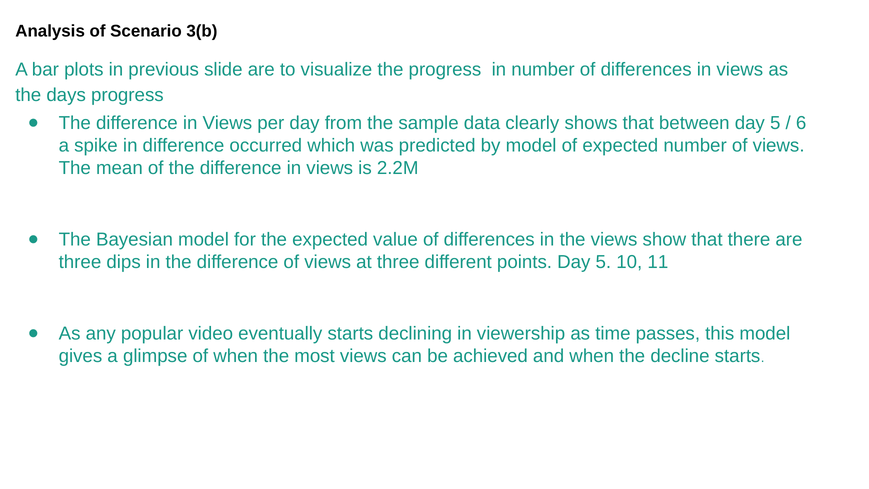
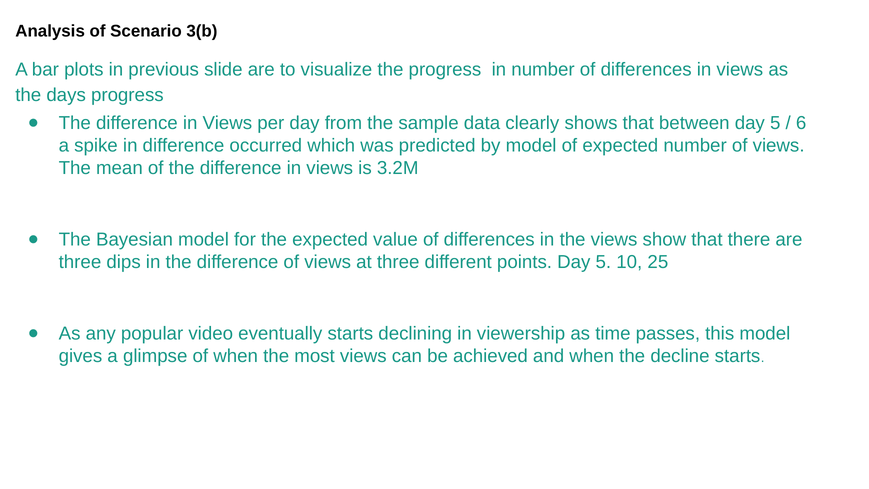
2.2M: 2.2M -> 3.2M
11: 11 -> 25
